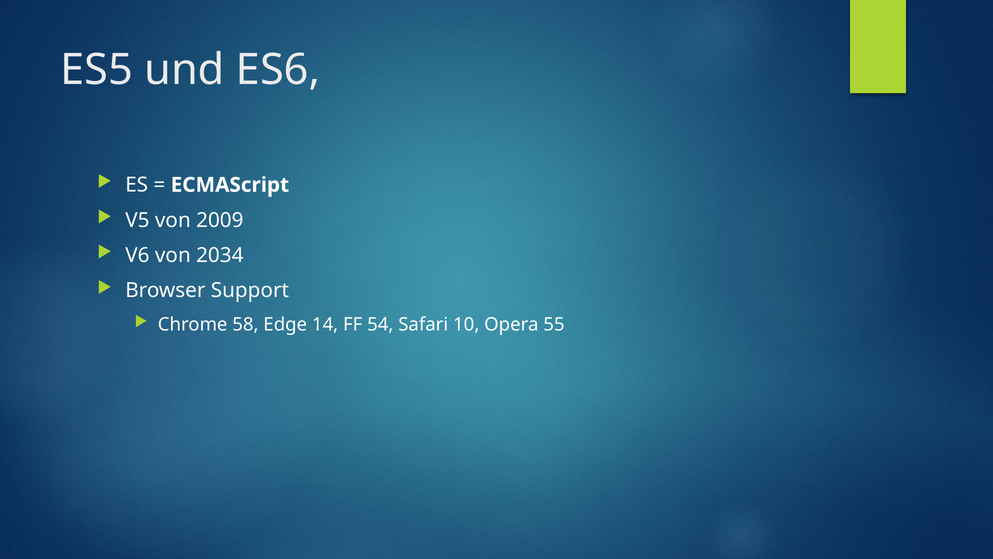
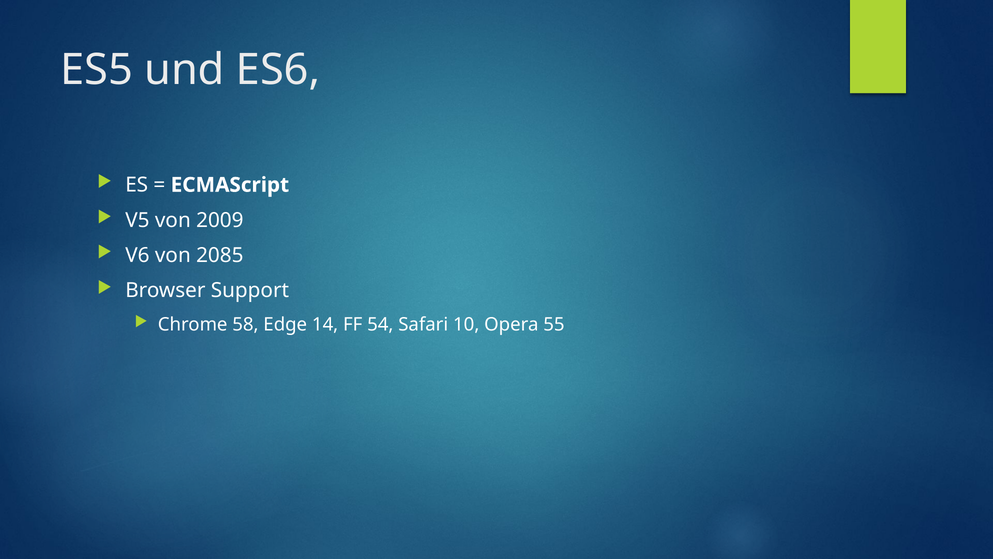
2034: 2034 -> 2085
